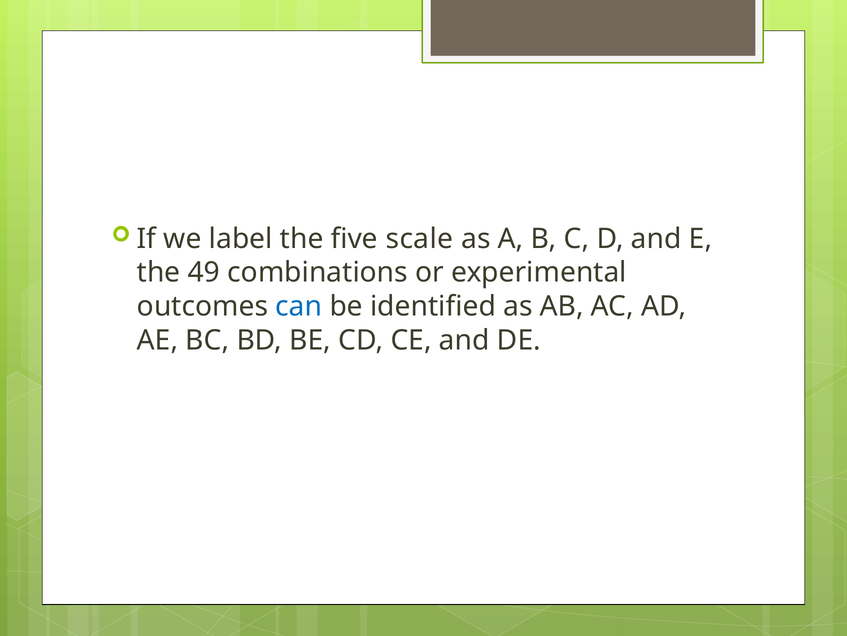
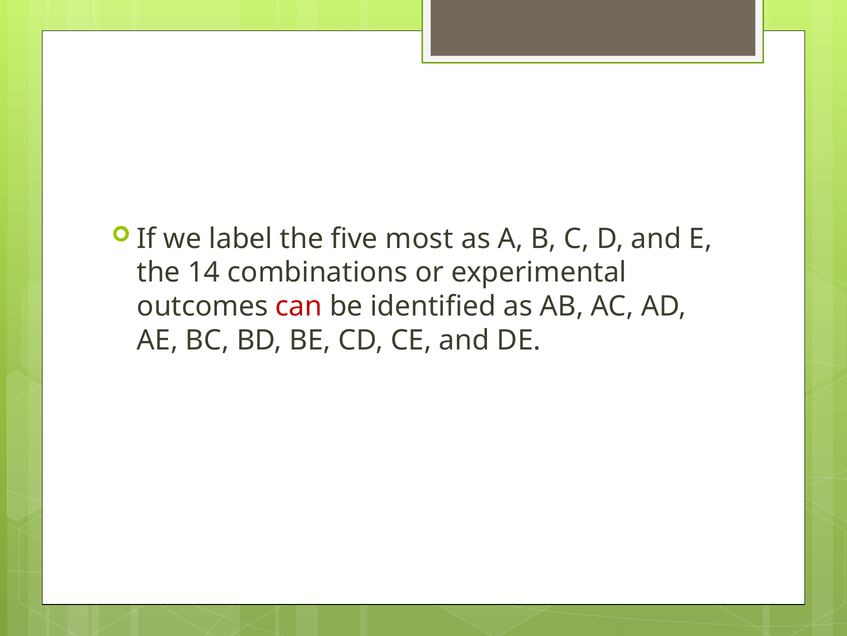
scale: scale -> most
49: 49 -> 14
can colour: blue -> red
